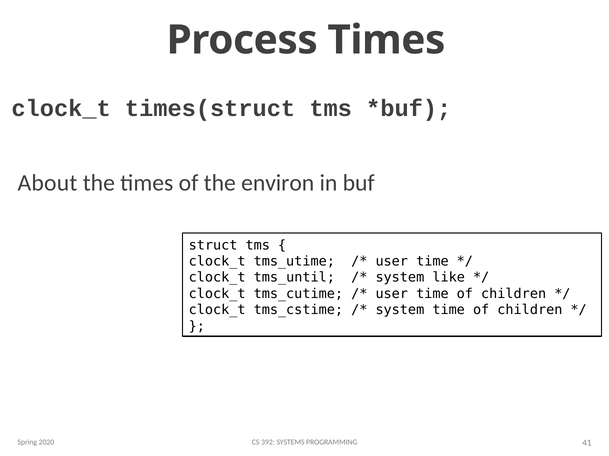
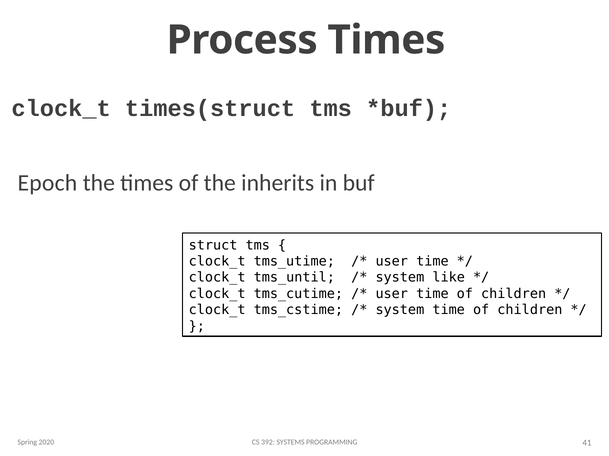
About: About -> Epoch
environ: environ -> inherits
